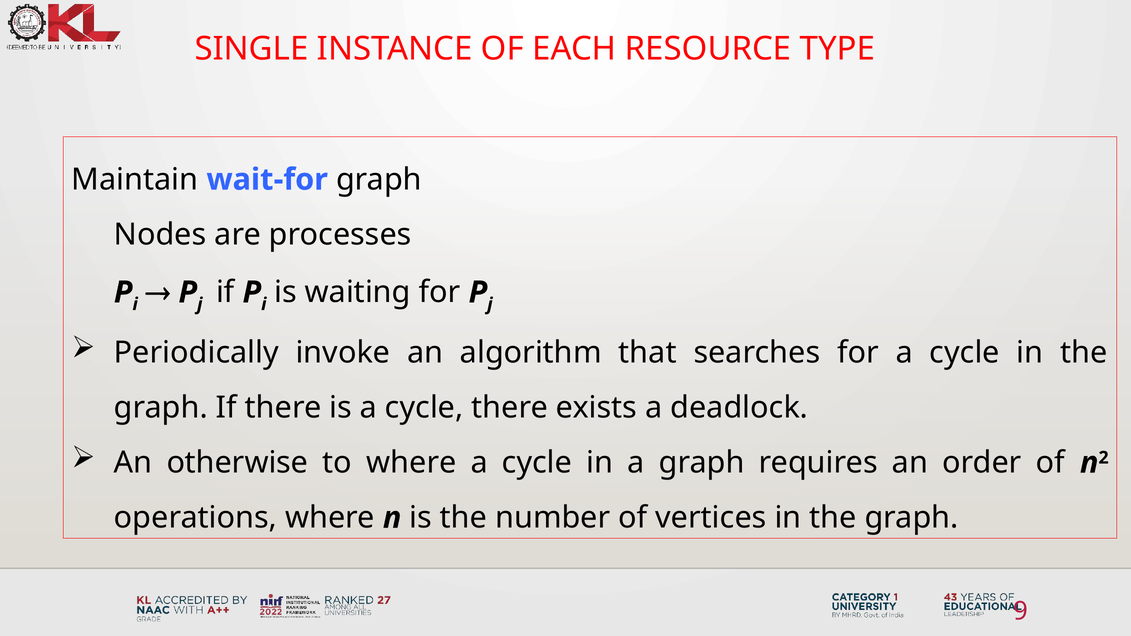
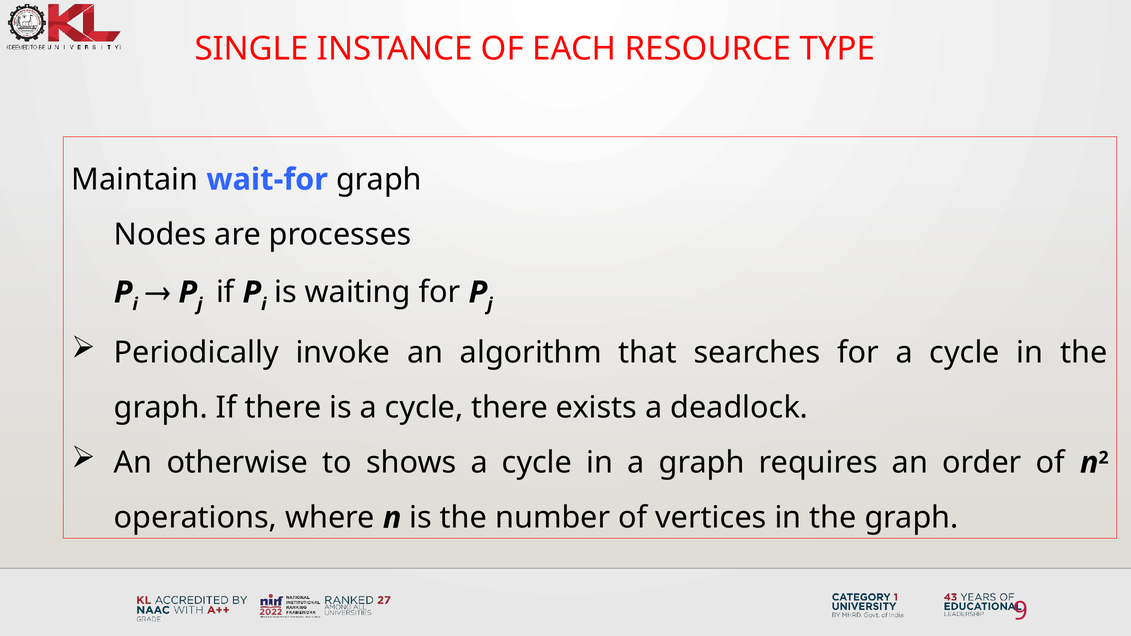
to where: where -> shows
